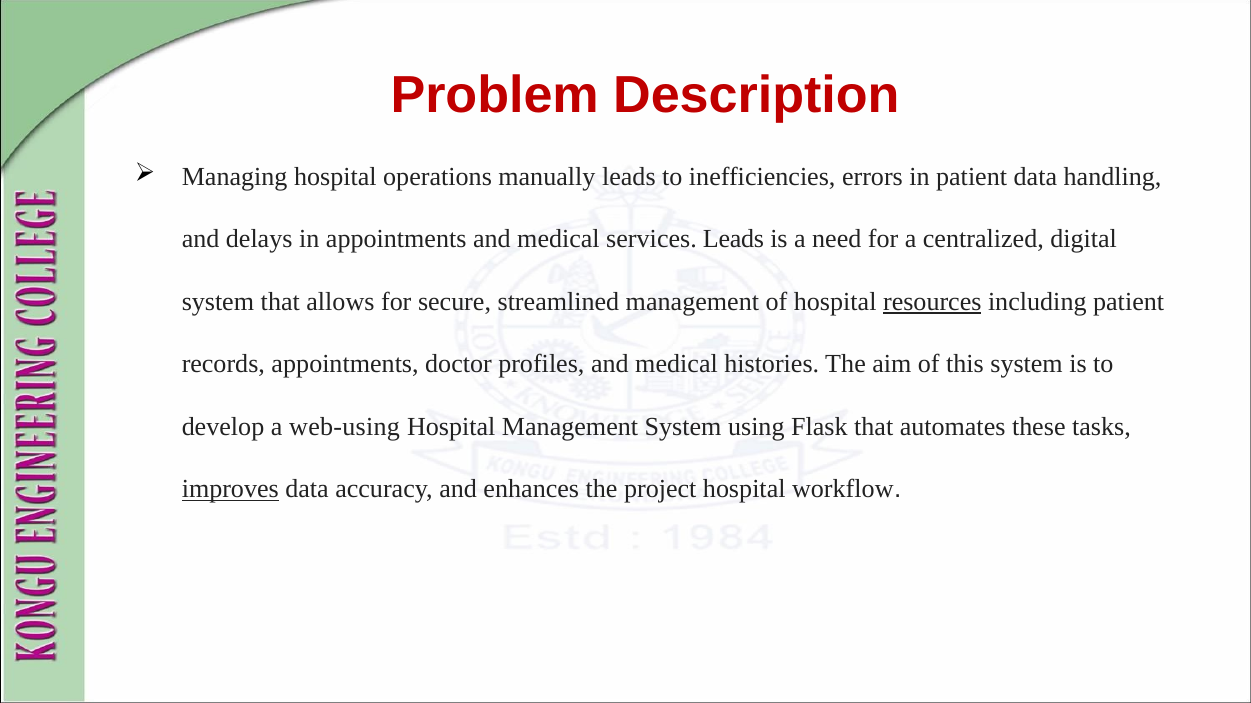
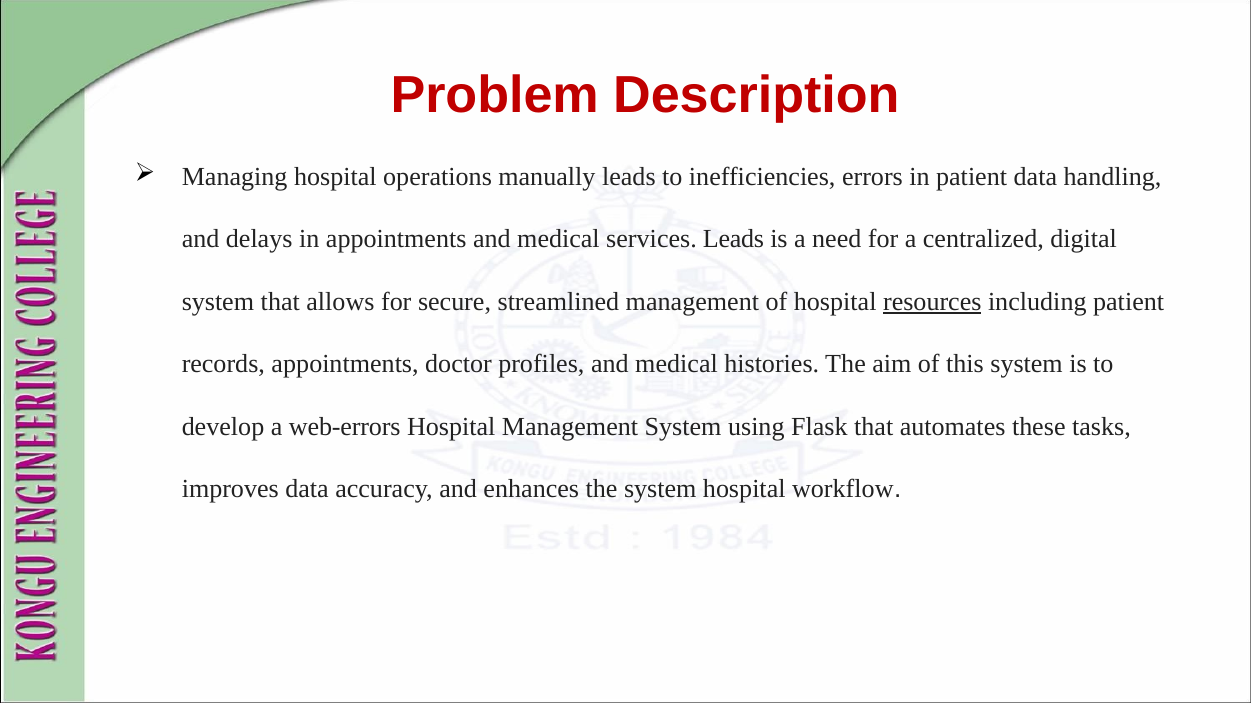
web-using: web-using -> web-errors
improves underline: present -> none
the project: project -> system
